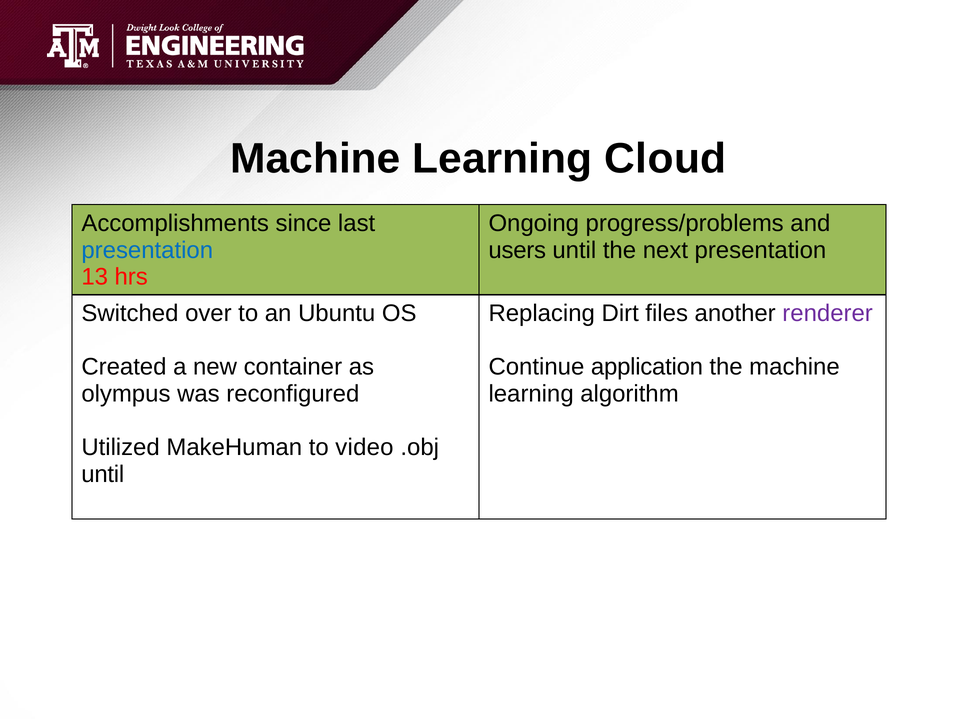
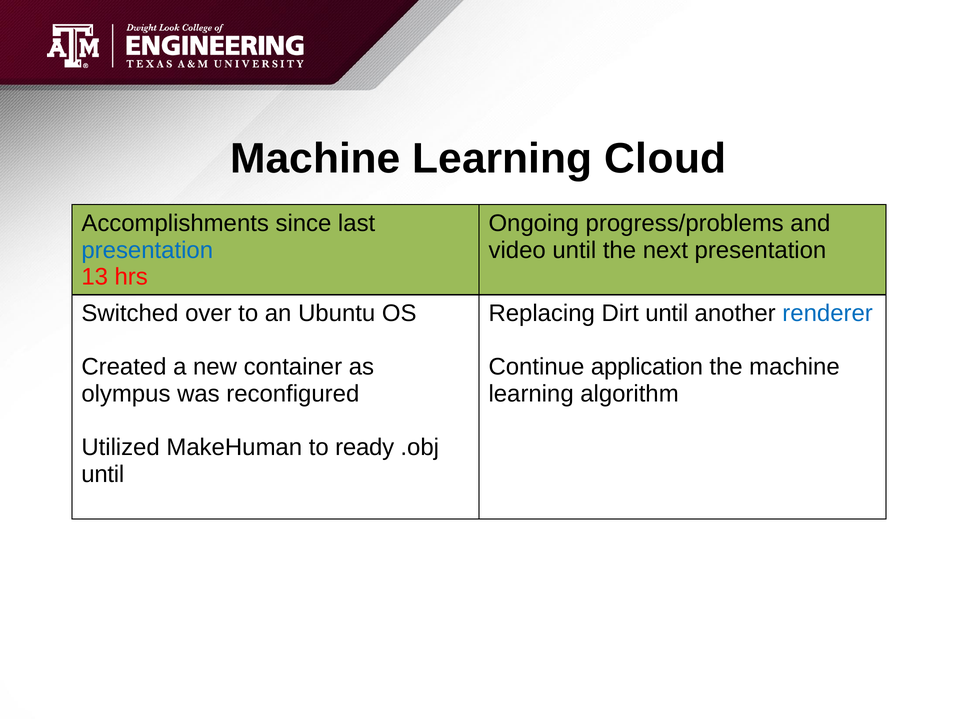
users: users -> video
Dirt files: files -> until
renderer colour: purple -> blue
video: video -> ready
